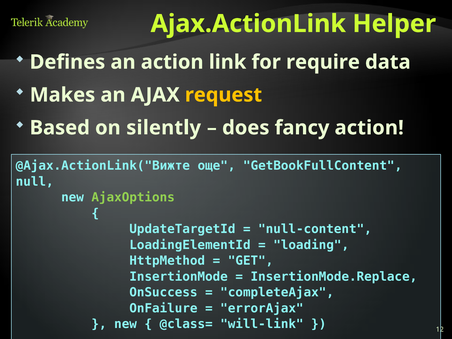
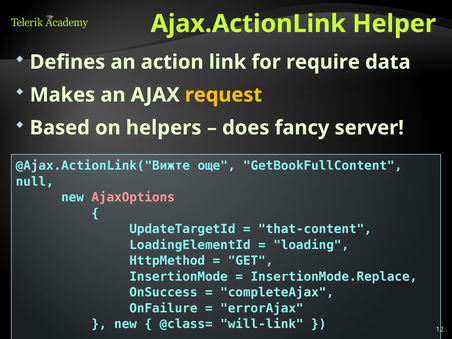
silently: silently -> helpers
fancy action: action -> server
AjaxOptions colour: light green -> pink
null-content: null-content -> that-content
